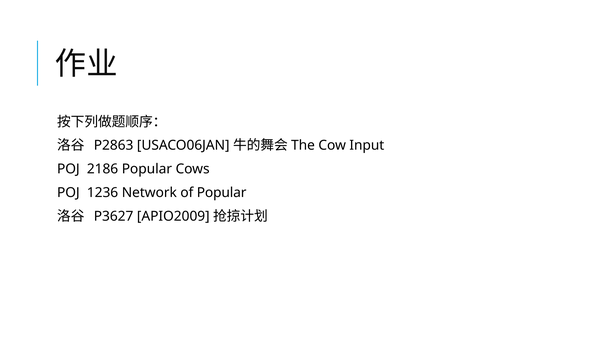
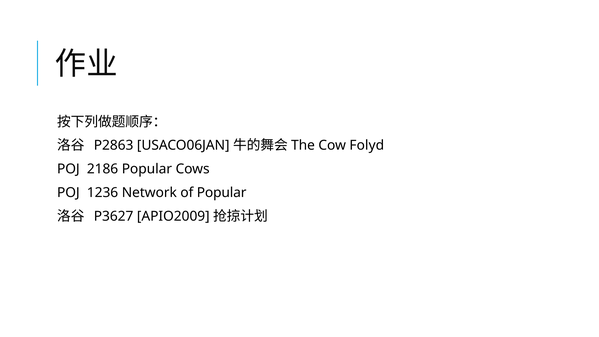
Input: Input -> Folyd
